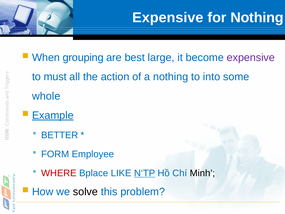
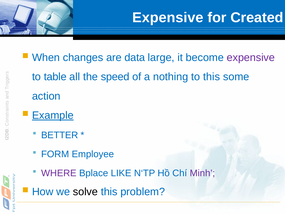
for Nothing: Nothing -> Created
grouping: grouping -> changes
best: best -> data
must: must -> table
action: action -> speed
to into: into -> this
whole: whole -> action
WHERE colour: red -> purple
N‘TP underline: present -> none
Minh colour: black -> purple
